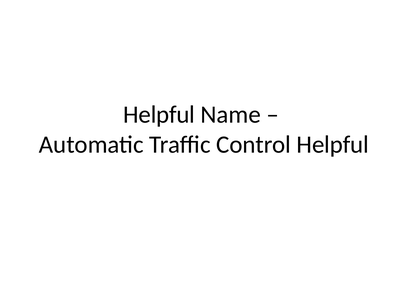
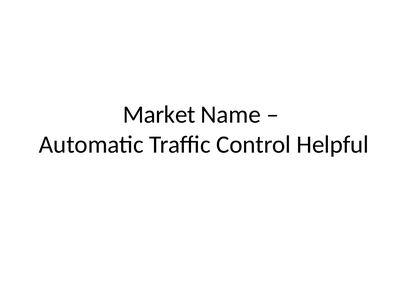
Helpful at (159, 115): Helpful -> Market
